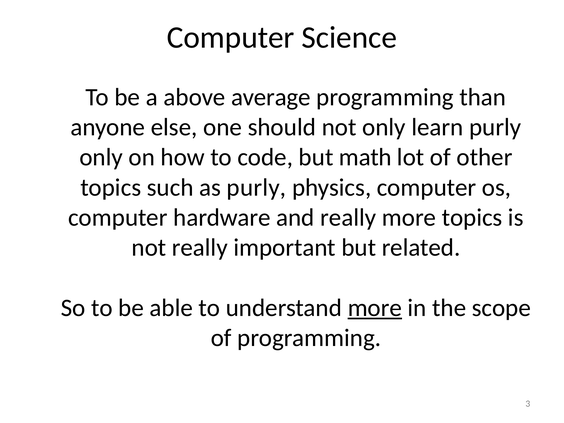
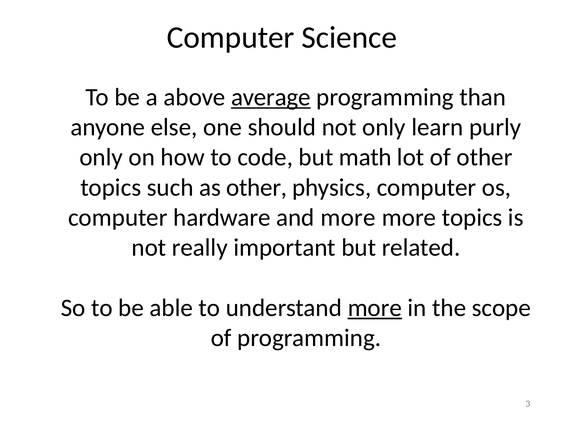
average underline: none -> present
as purly: purly -> other
and really: really -> more
